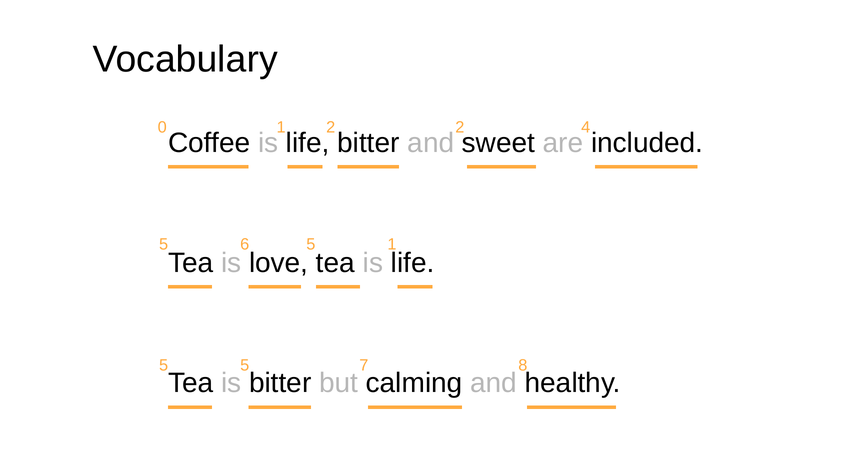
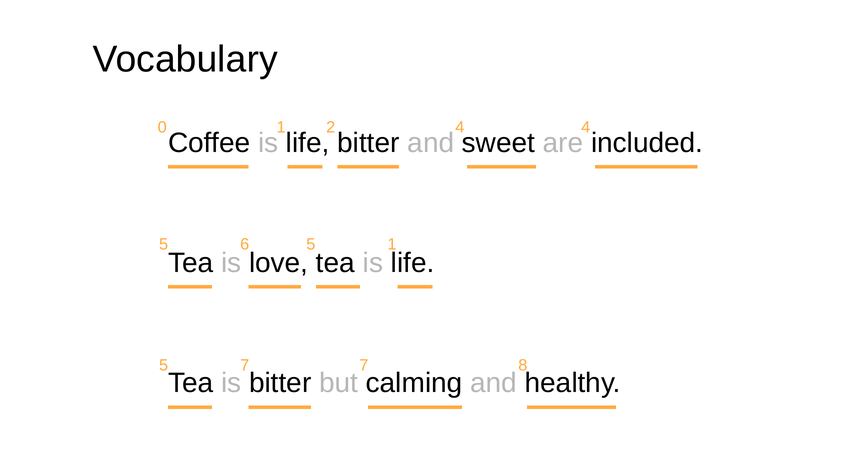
2 2: 2 -> 4
5 5: 5 -> 7
